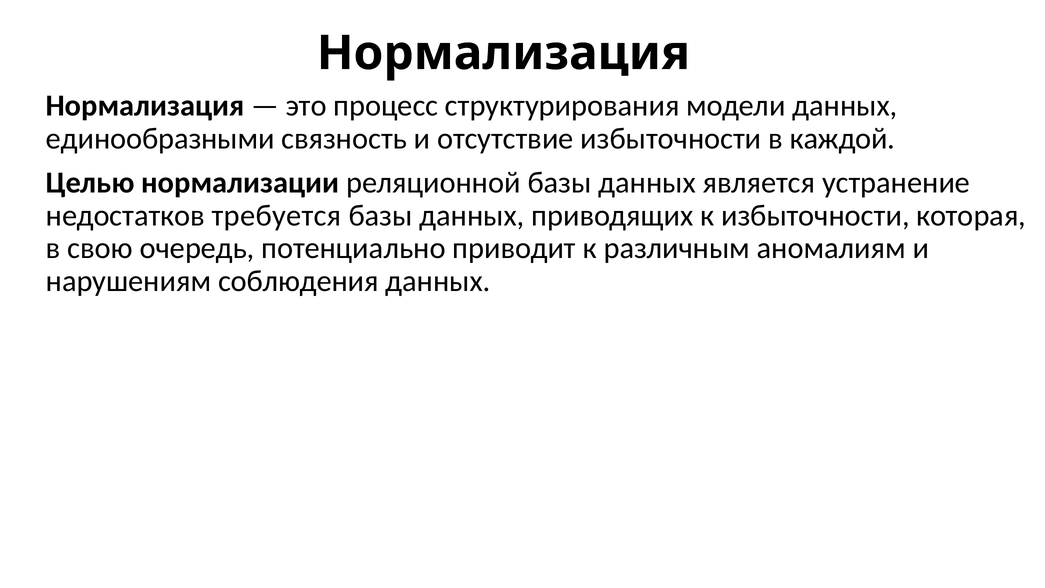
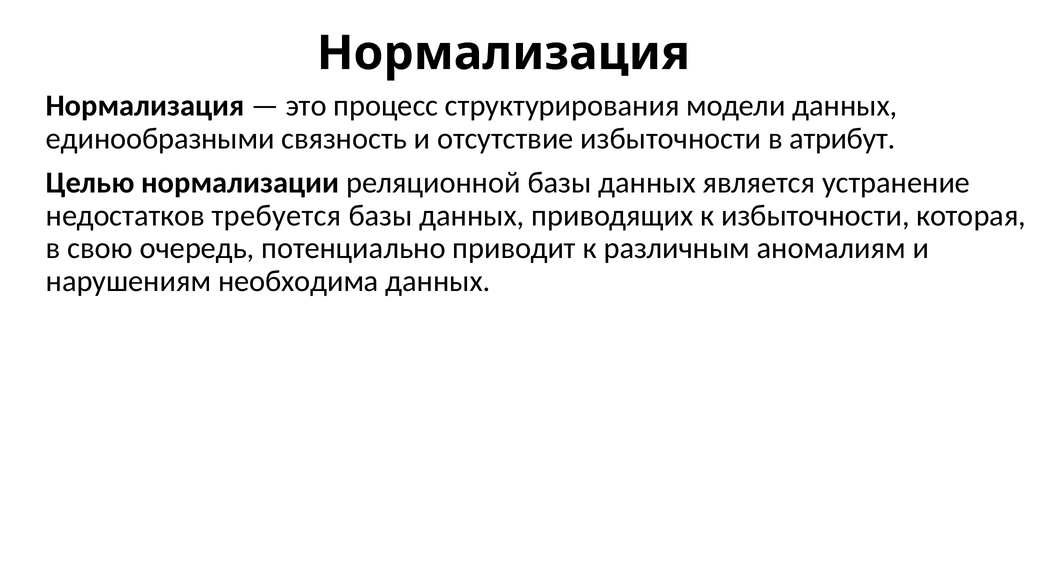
каждой: каждой -> атрибут
соблюдения: соблюдения -> необходима
